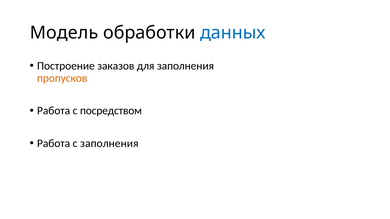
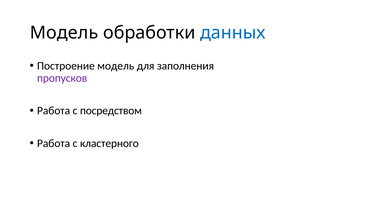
Построение заказов: заказов -> модель
пропусков colour: orange -> purple
с заполнения: заполнения -> кластерного
